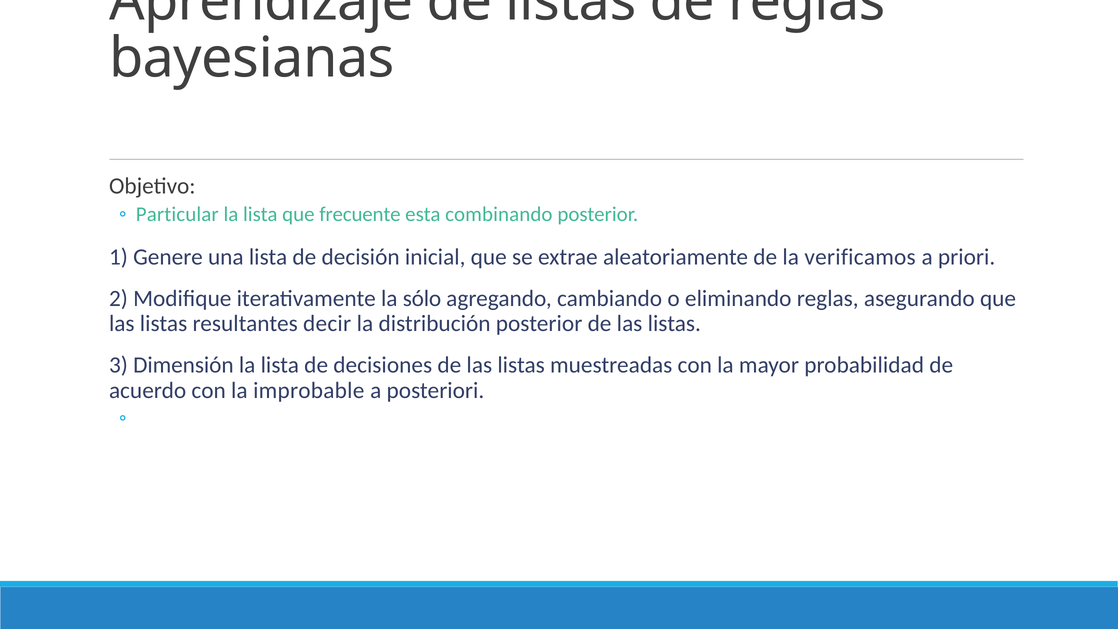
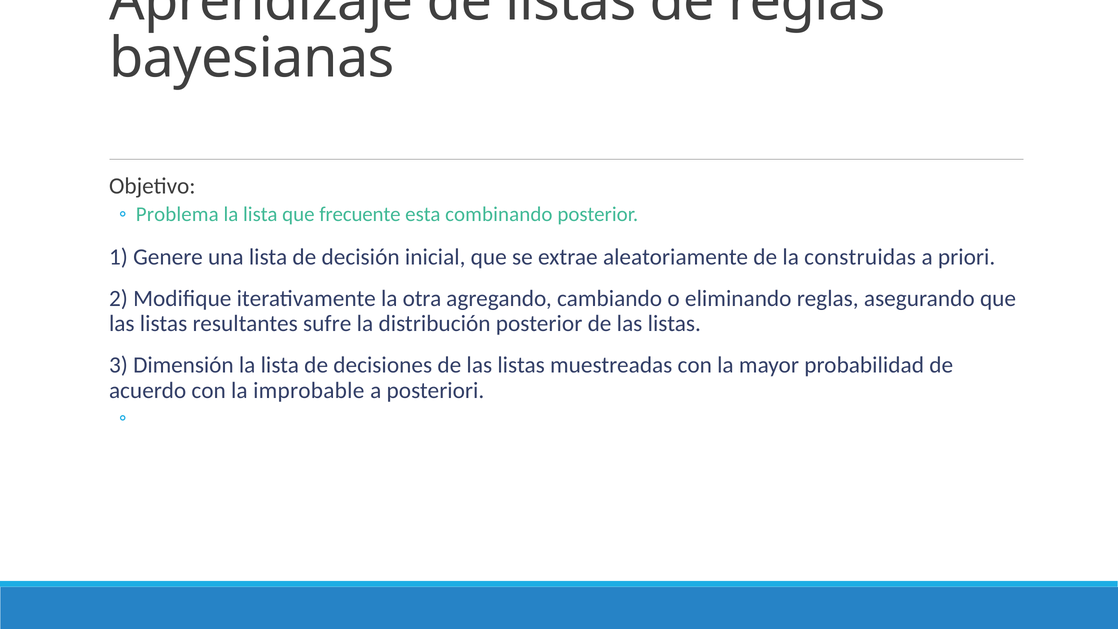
Particular: Particular -> Problema
verificamos: verificamos -> construidas
sólo: sólo -> otra
decir: decir -> sufre
